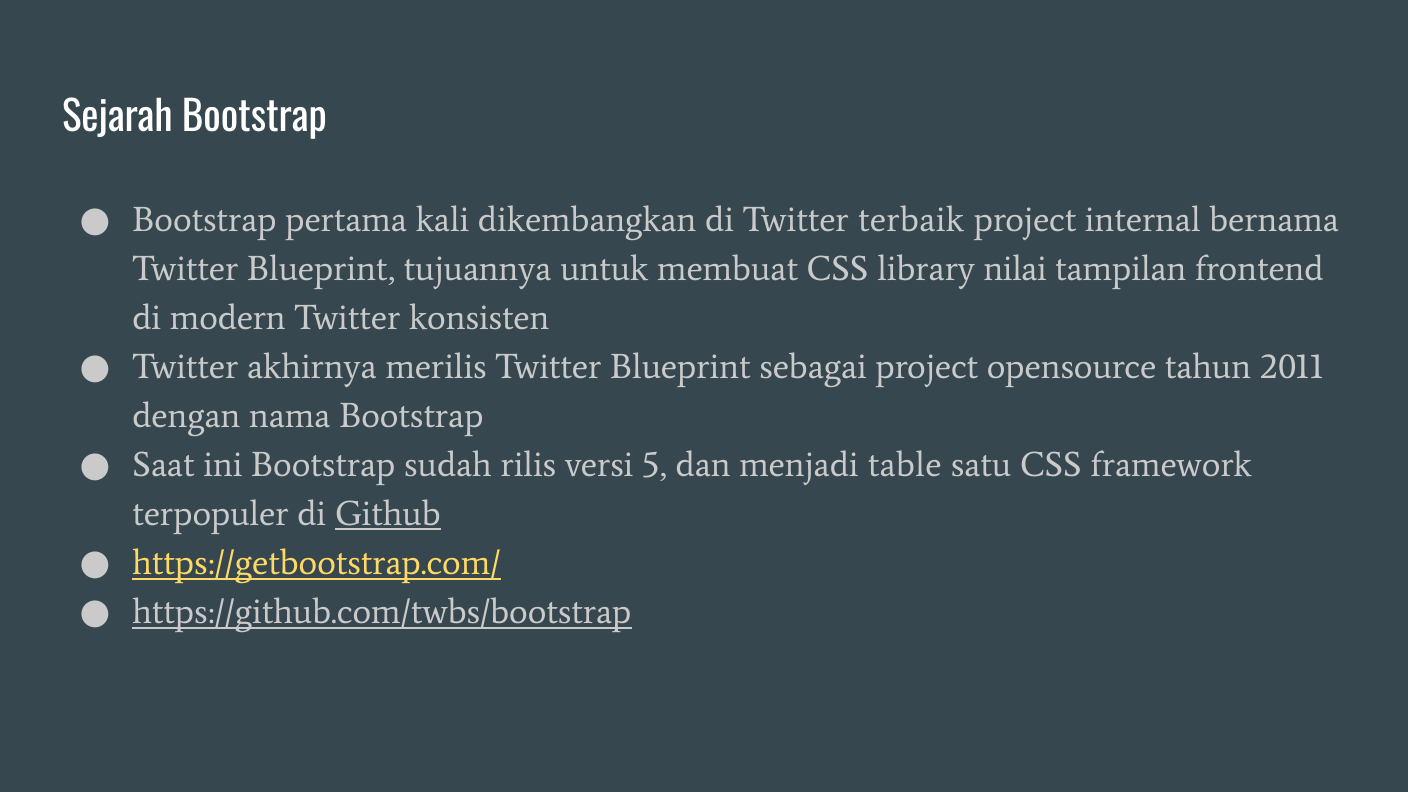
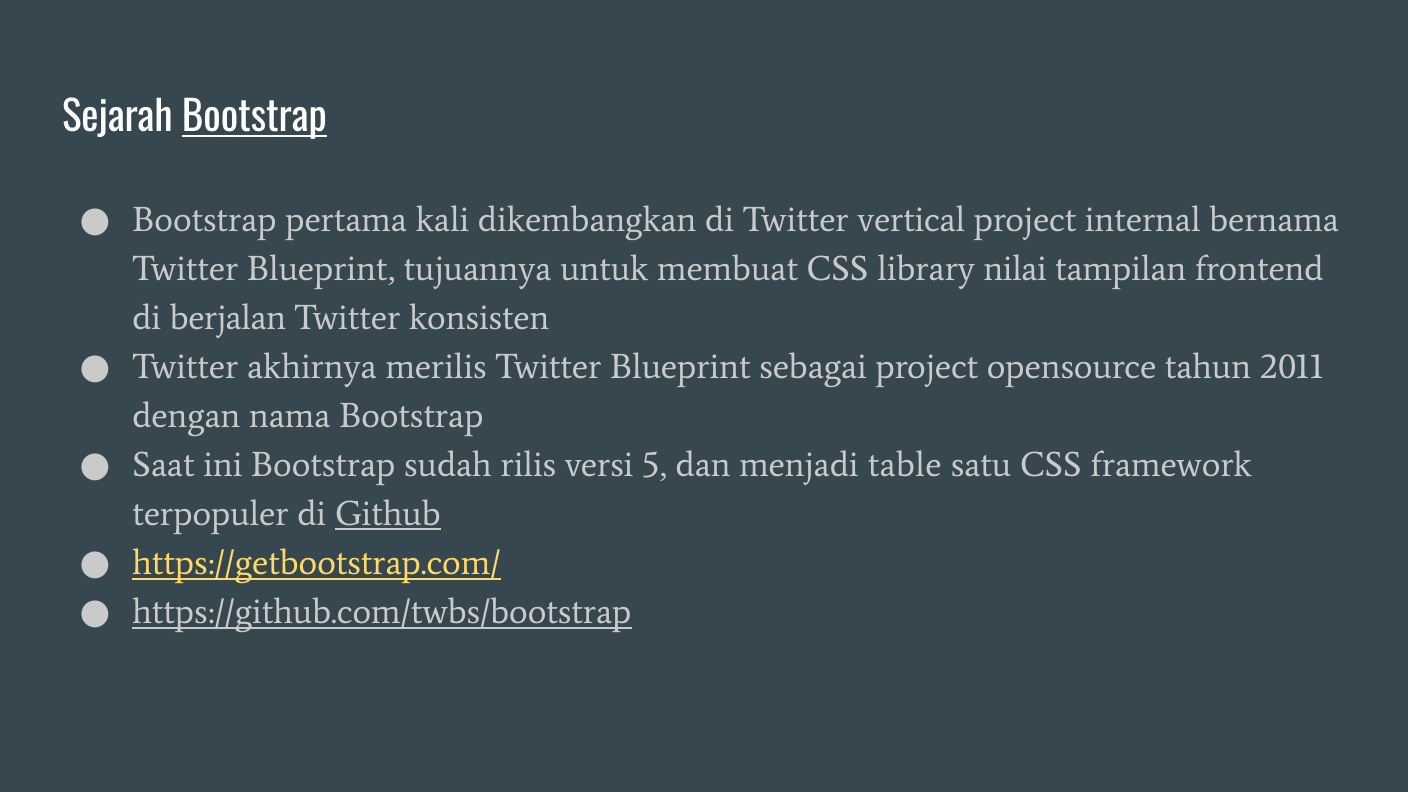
Bootstrap at (254, 118) underline: none -> present
terbaik: terbaik -> vertical
modern: modern -> berjalan
